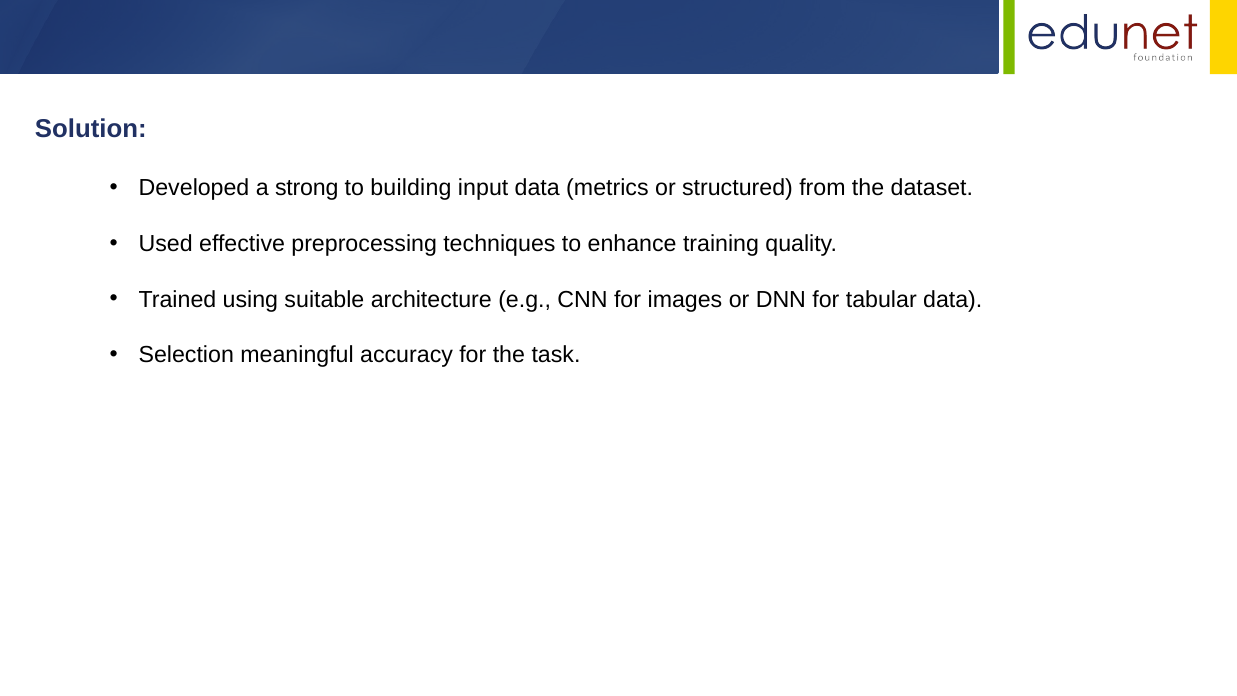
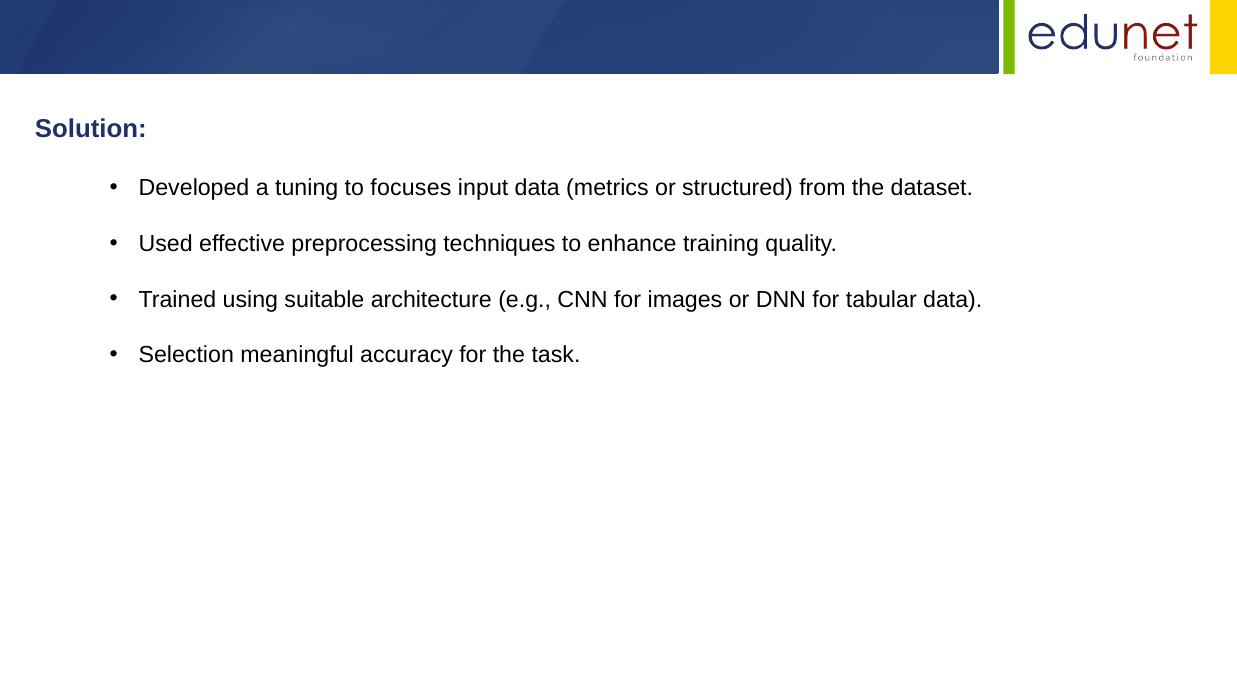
strong: strong -> tuning
building: building -> focuses
